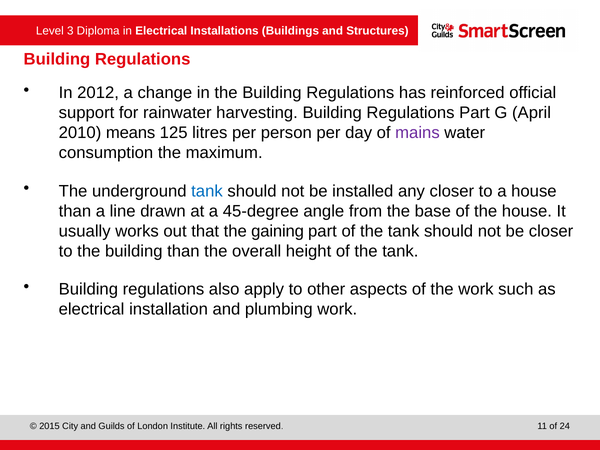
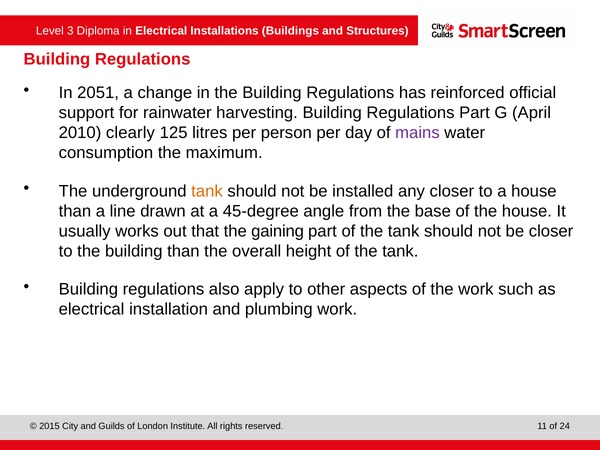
2012: 2012 -> 2051
means: means -> clearly
tank at (207, 191) colour: blue -> orange
